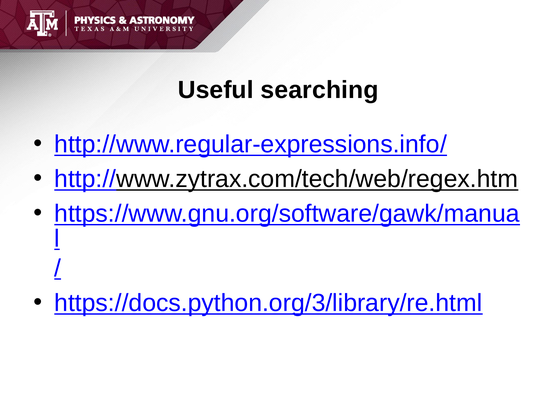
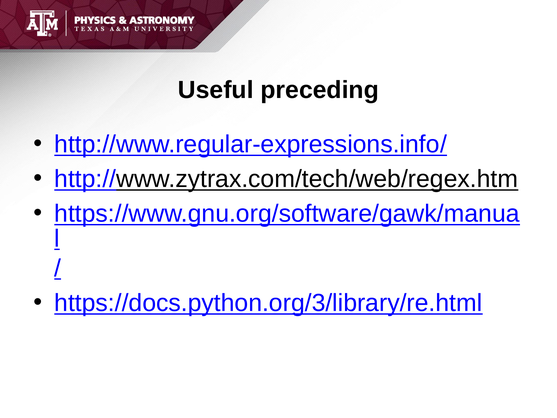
searching: searching -> preceding
